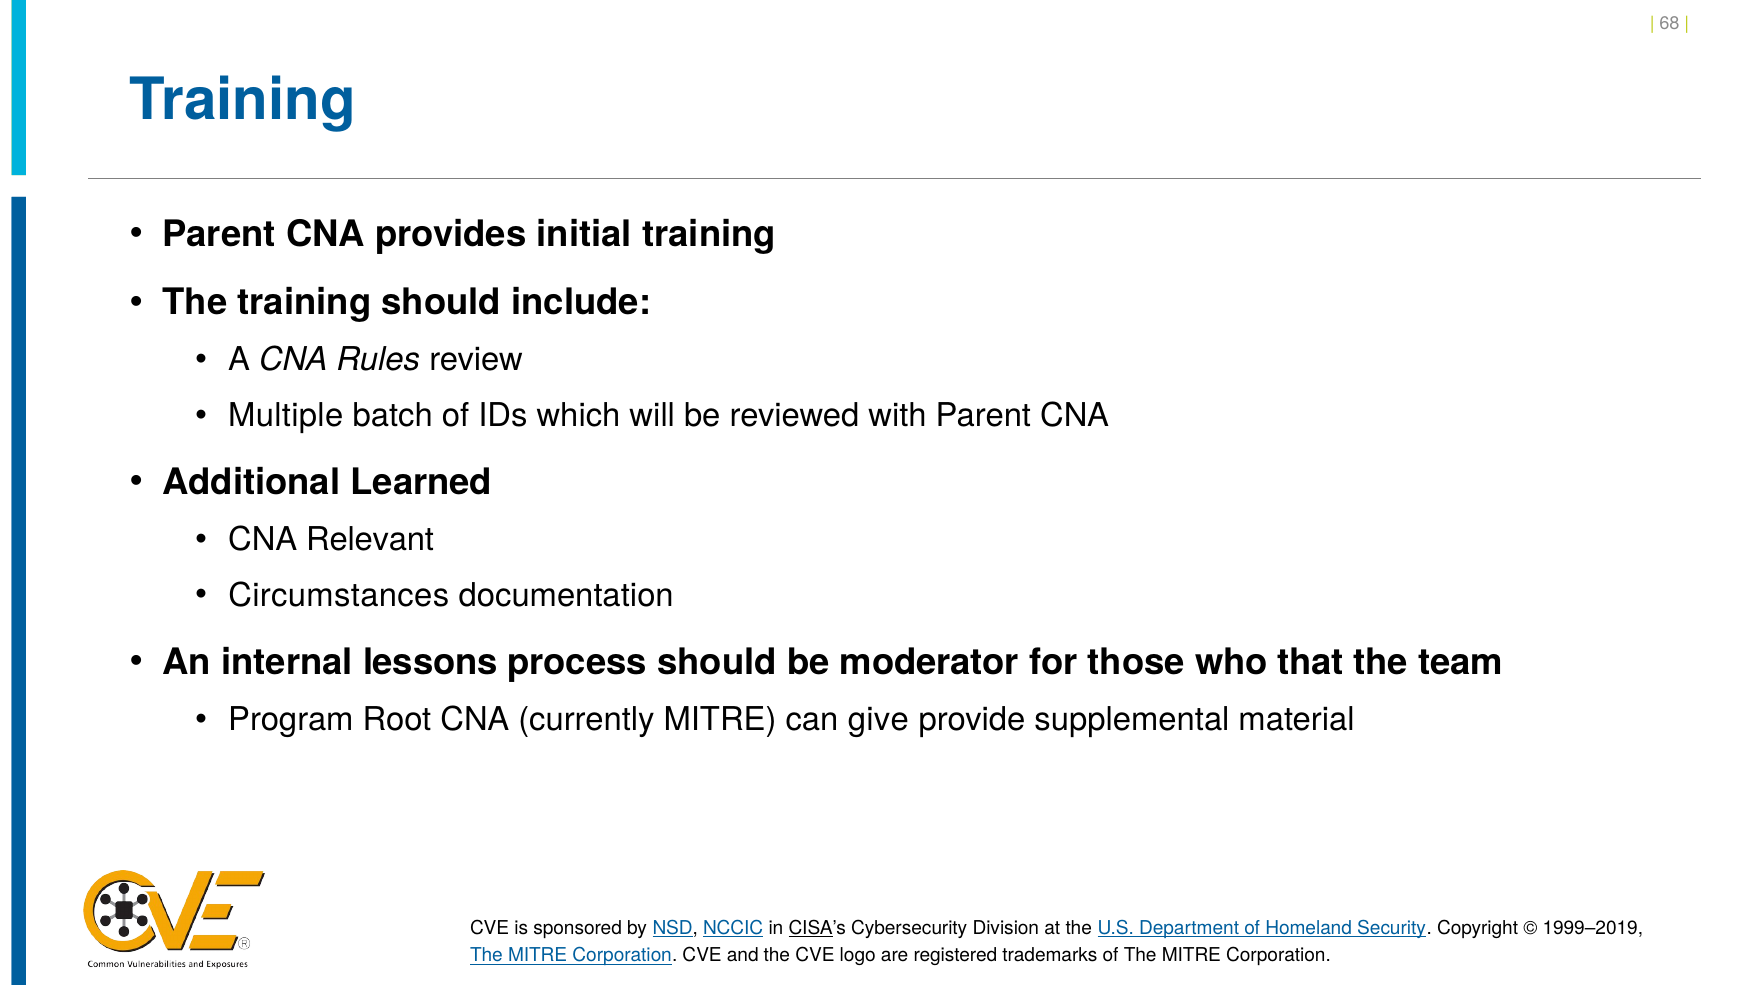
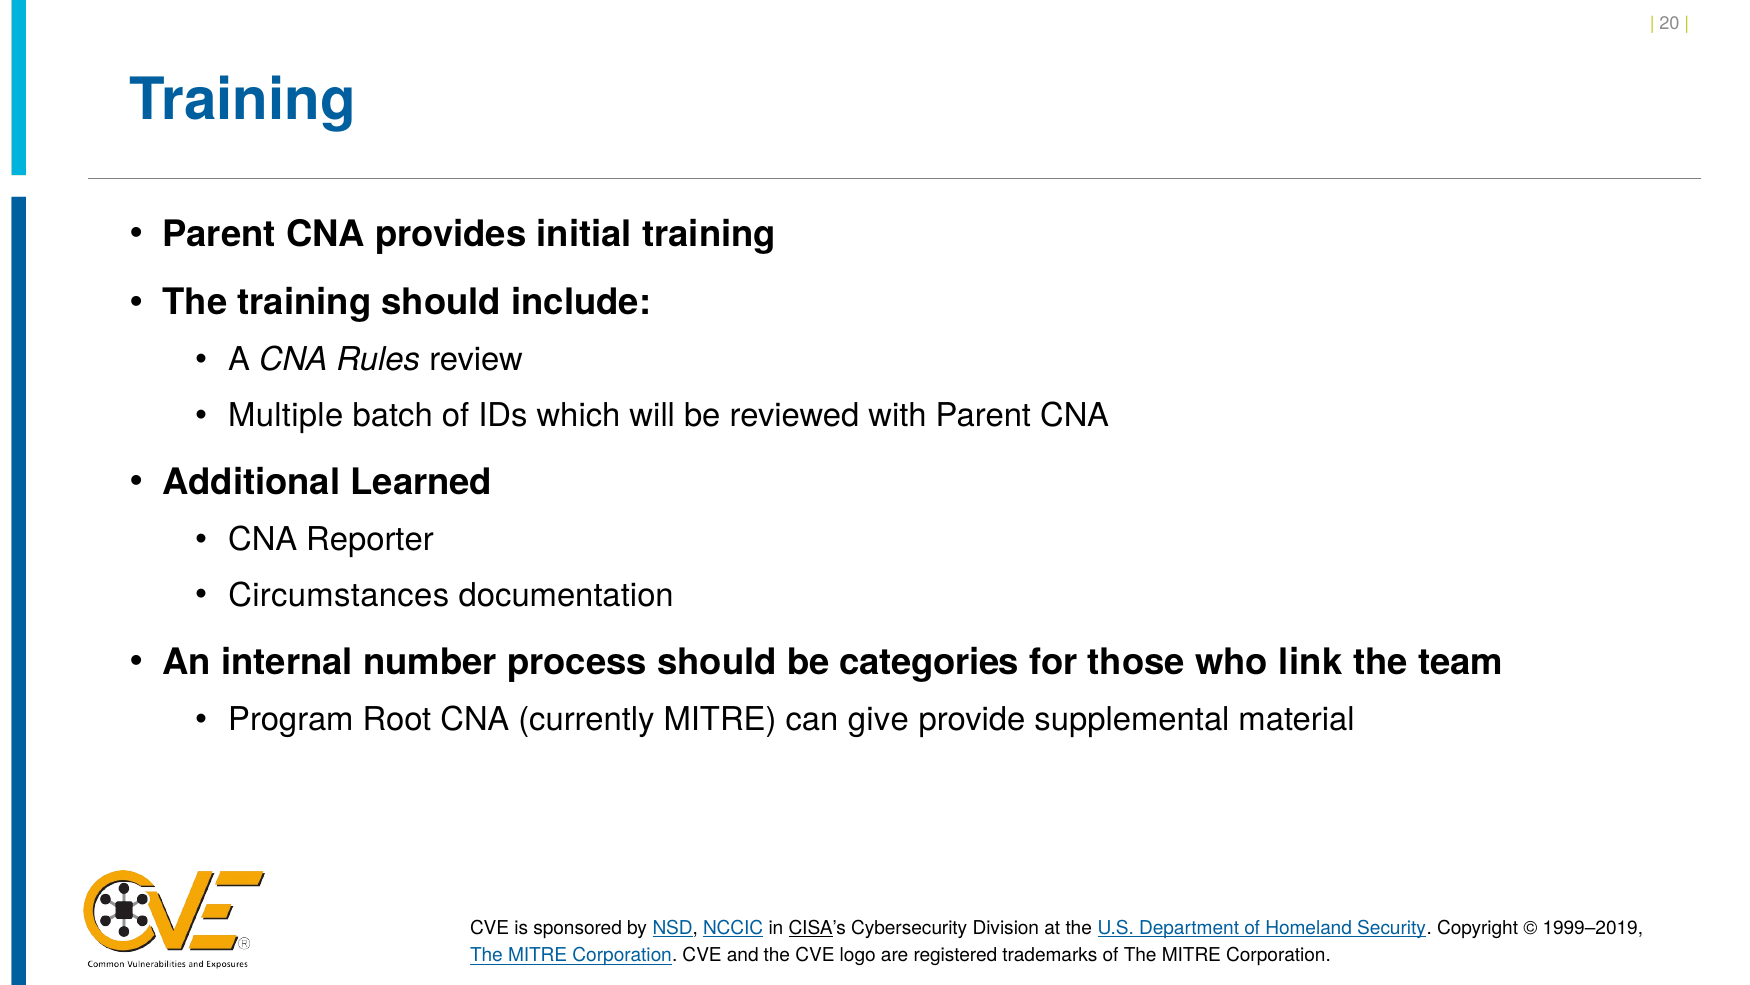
68: 68 -> 20
Relevant: Relevant -> Reporter
lessons: lessons -> number
moderator: moderator -> categories
that: that -> link
